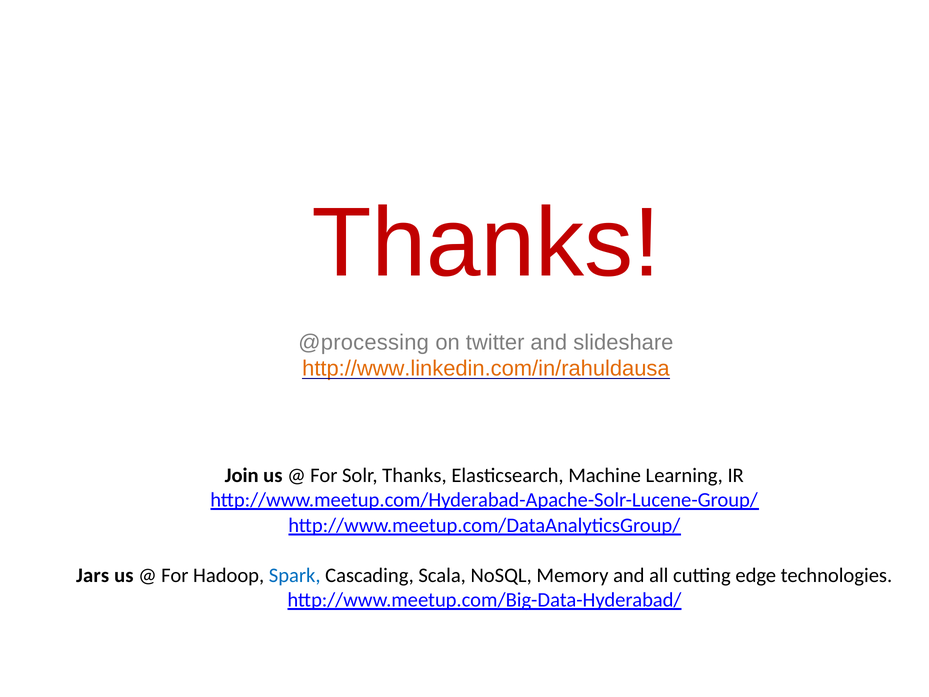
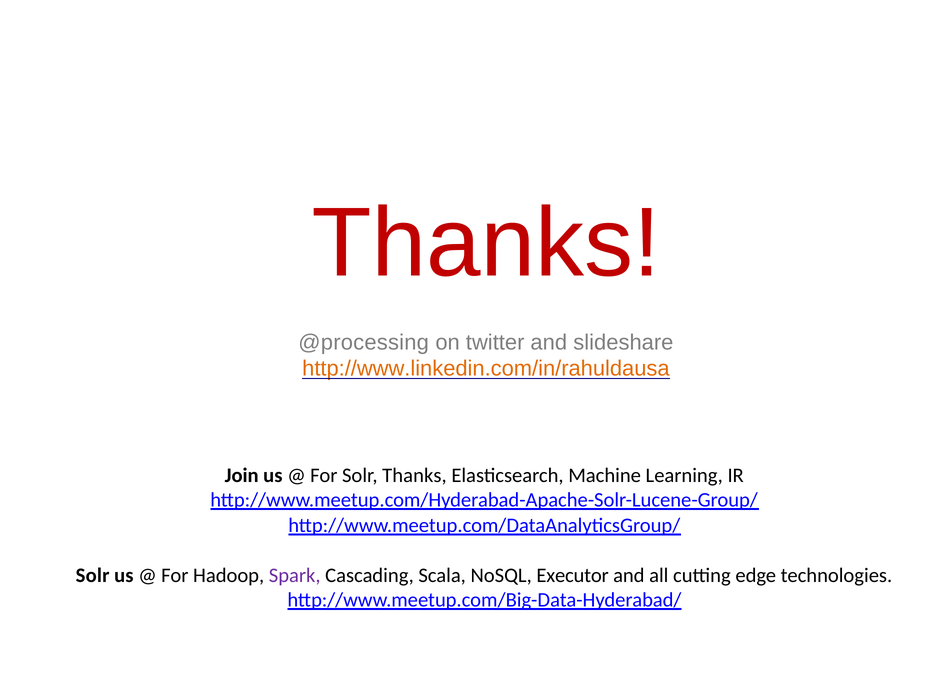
Jars at (93, 575): Jars -> Solr
Spark colour: blue -> purple
Memory: Memory -> Executor
